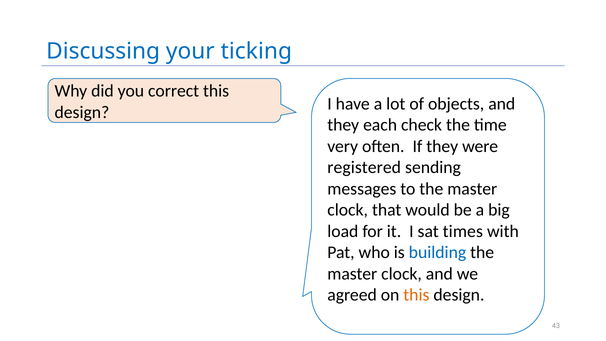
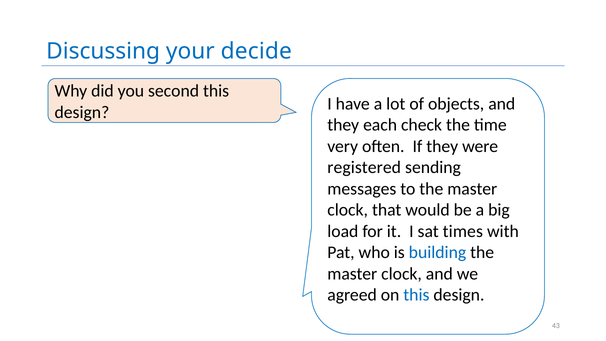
ticking: ticking -> decide
correct: correct -> second
this at (416, 295) colour: orange -> blue
